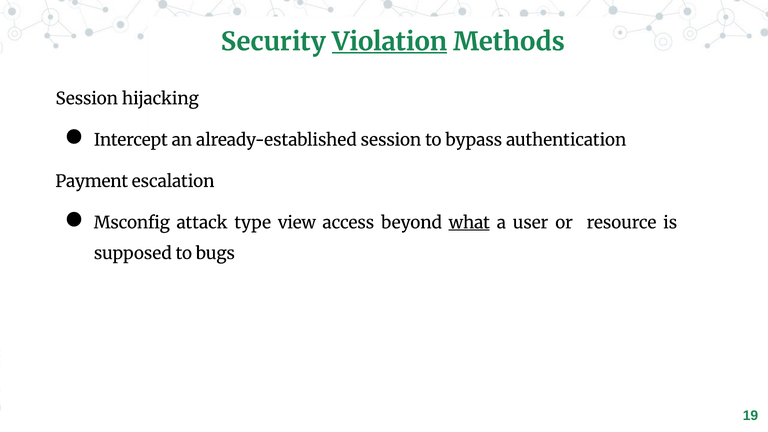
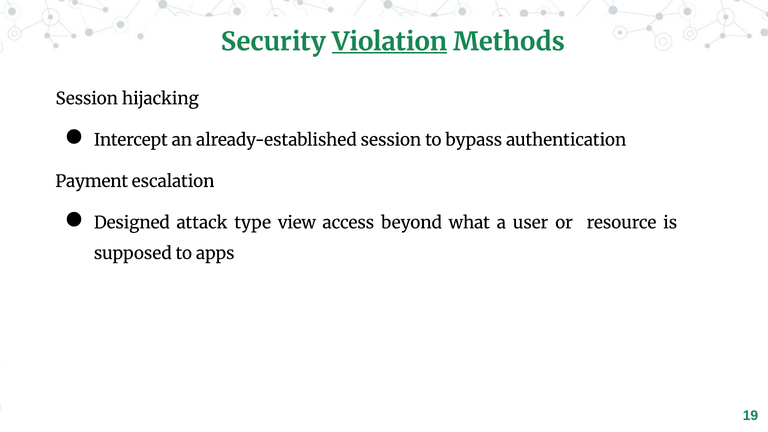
Msconfig: Msconfig -> Designed
what underline: present -> none
bugs: bugs -> apps
